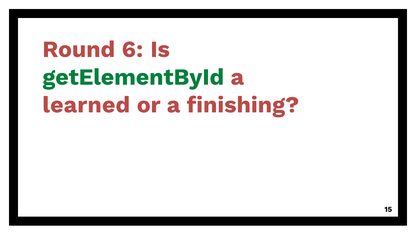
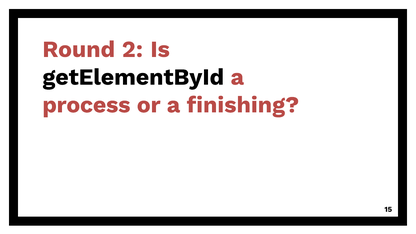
6: 6 -> 2
getElementById colour: green -> black
learned: learned -> process
